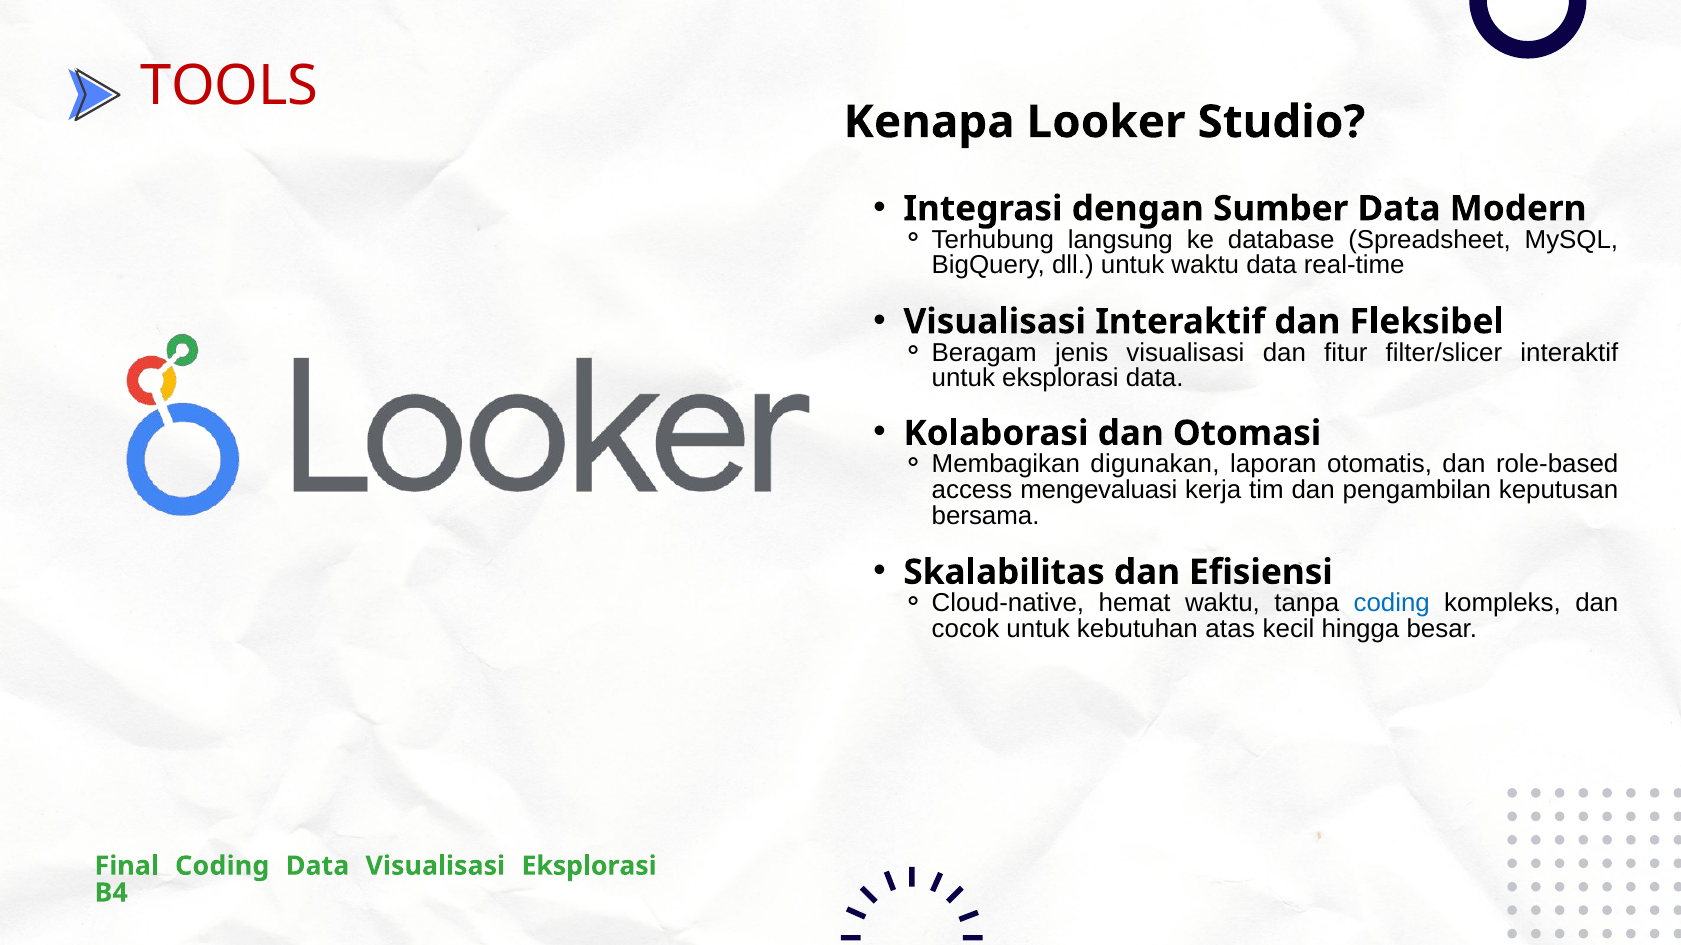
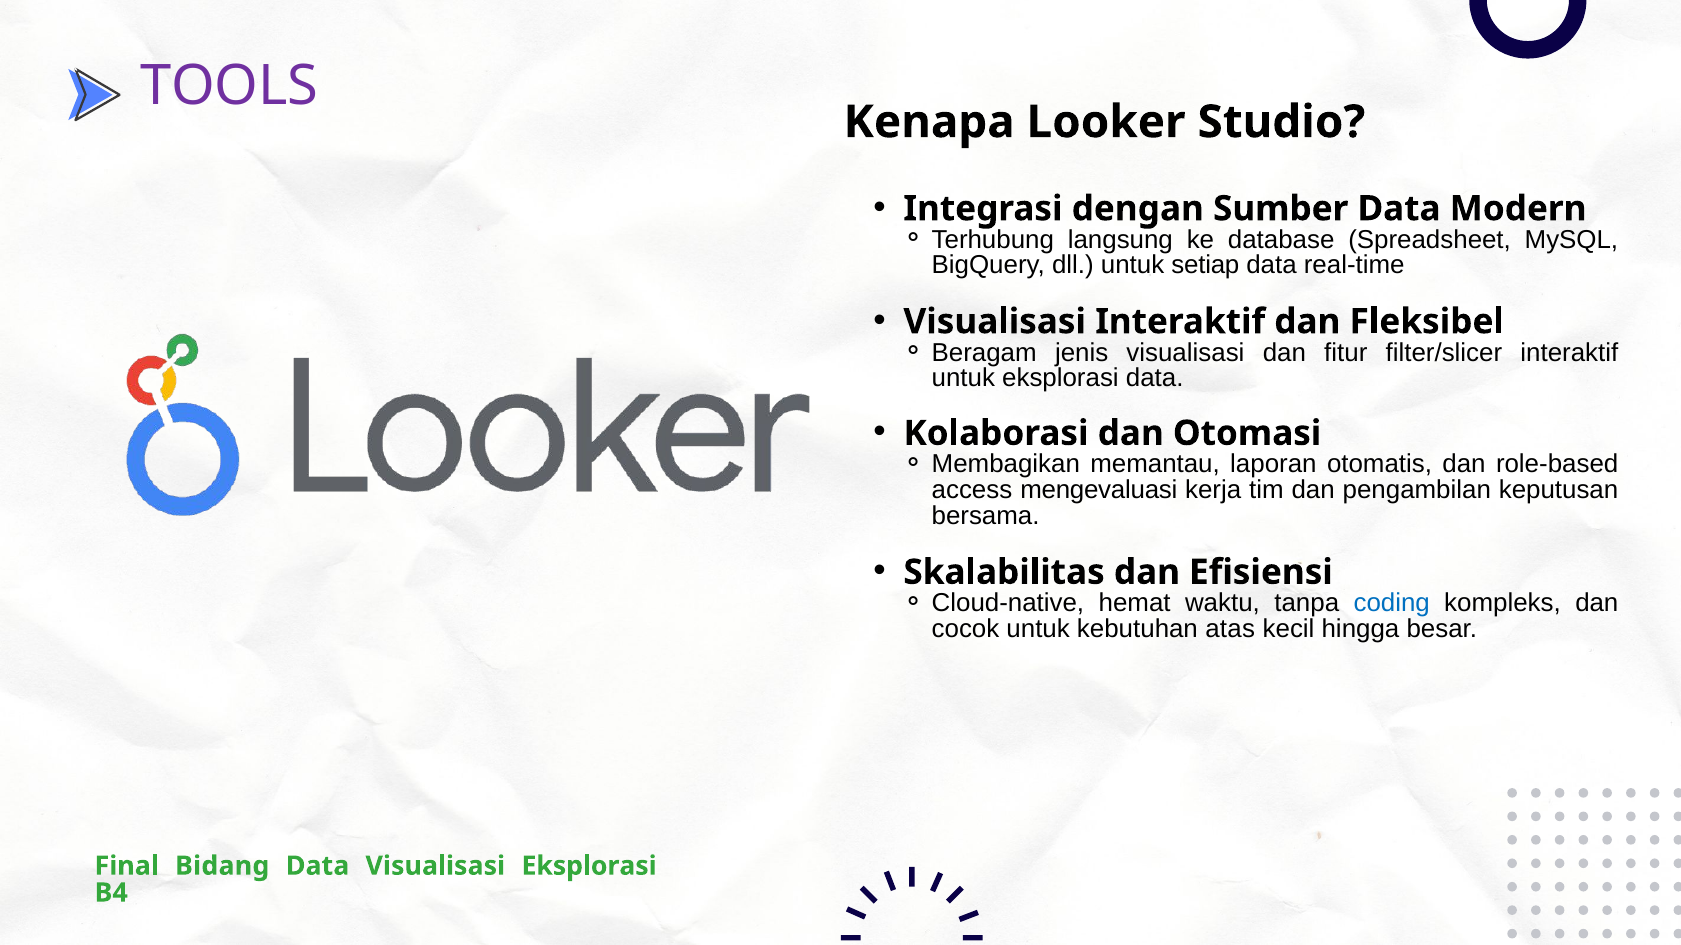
TOOLS colour: red -> purple
untuk waktu: waktu -> setiap
digunakan: digunakan -> memantau
Final Coding: Coding -> Bidang
